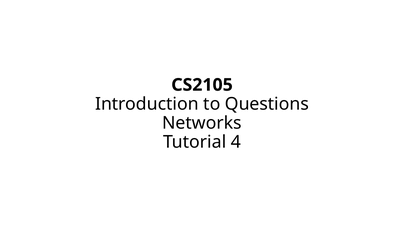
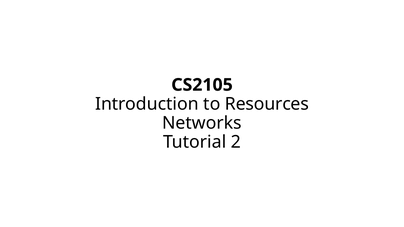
Questions: Questions -> Resources
4: 4 -> 2
